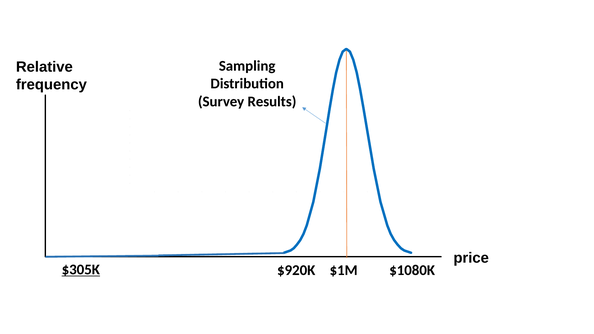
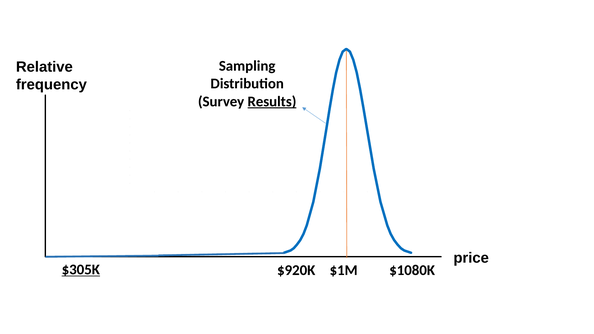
Results underline: none -> present
